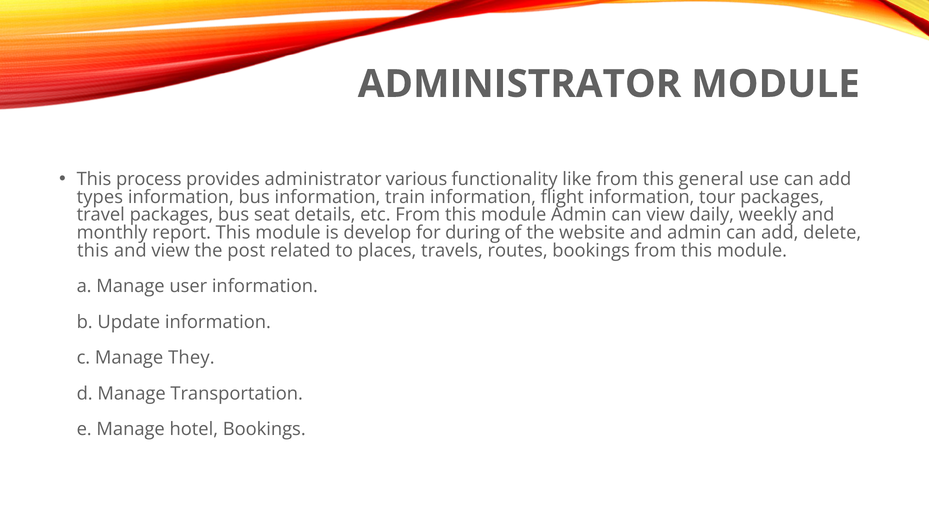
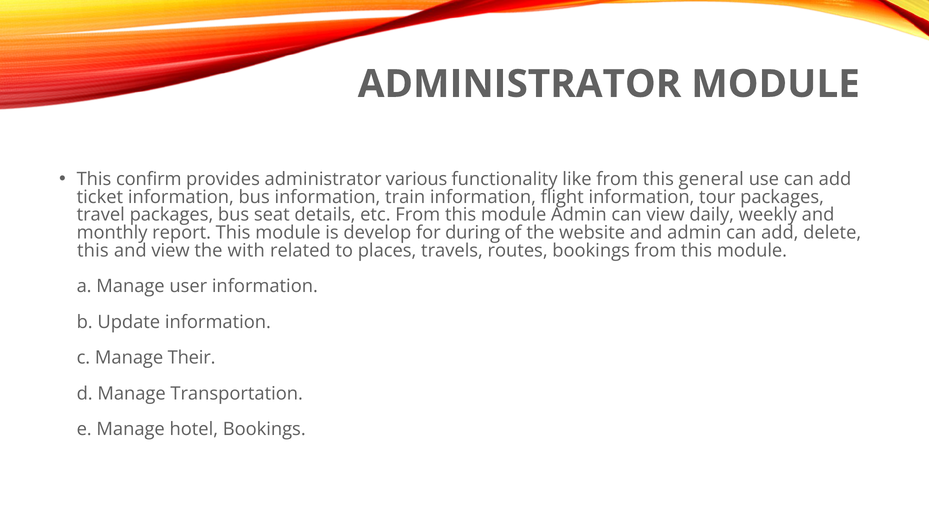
process: process -> confirm
types: types -> ticket
post: post -> with
They: They -> Their
